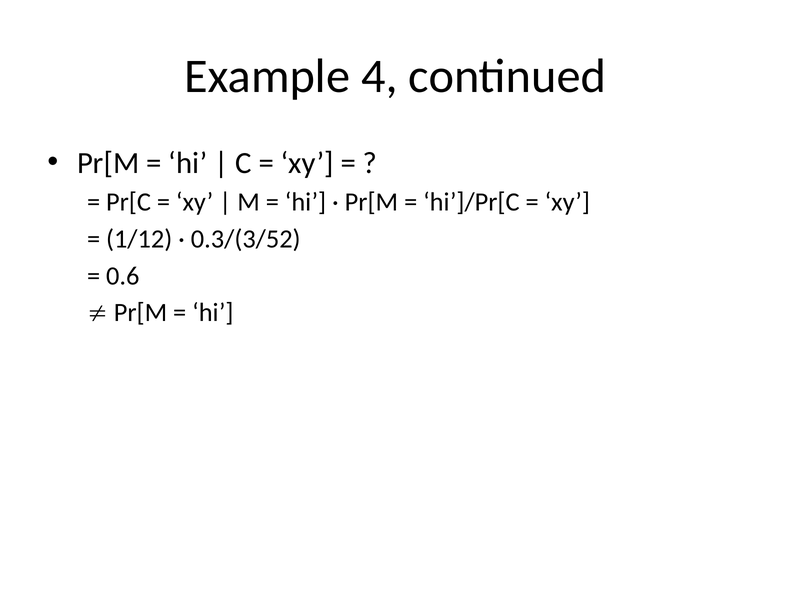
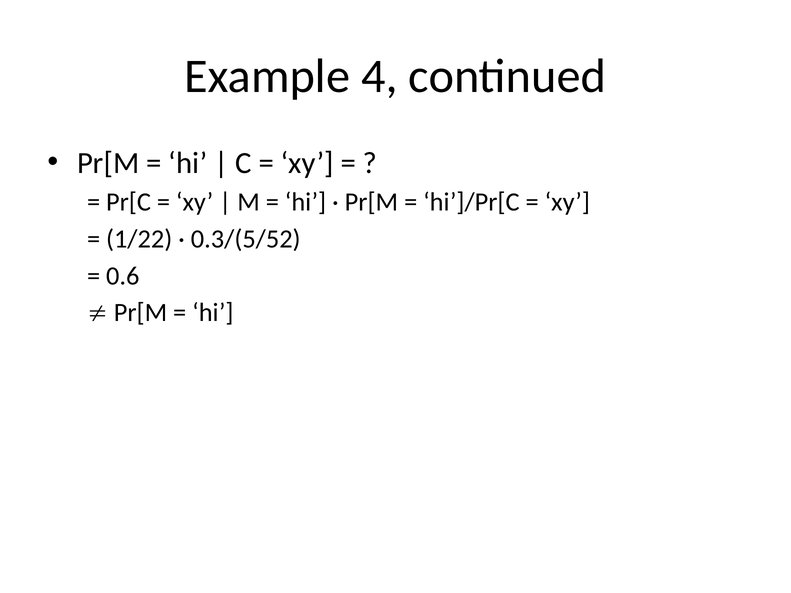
1/12: 1/12 -> 1/22
0.3/(3/52: 0.3/(3/52 -> 0.3/(5/52
